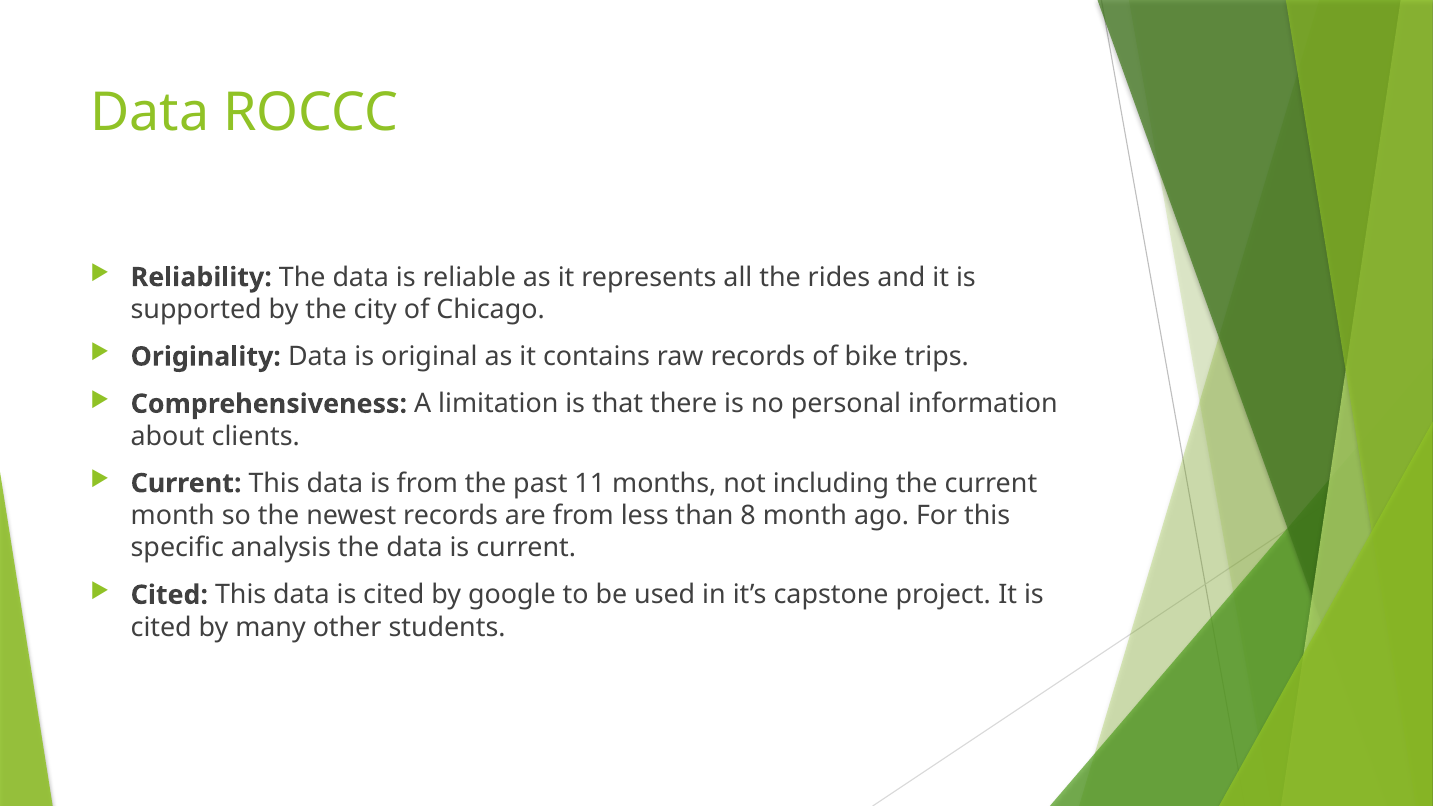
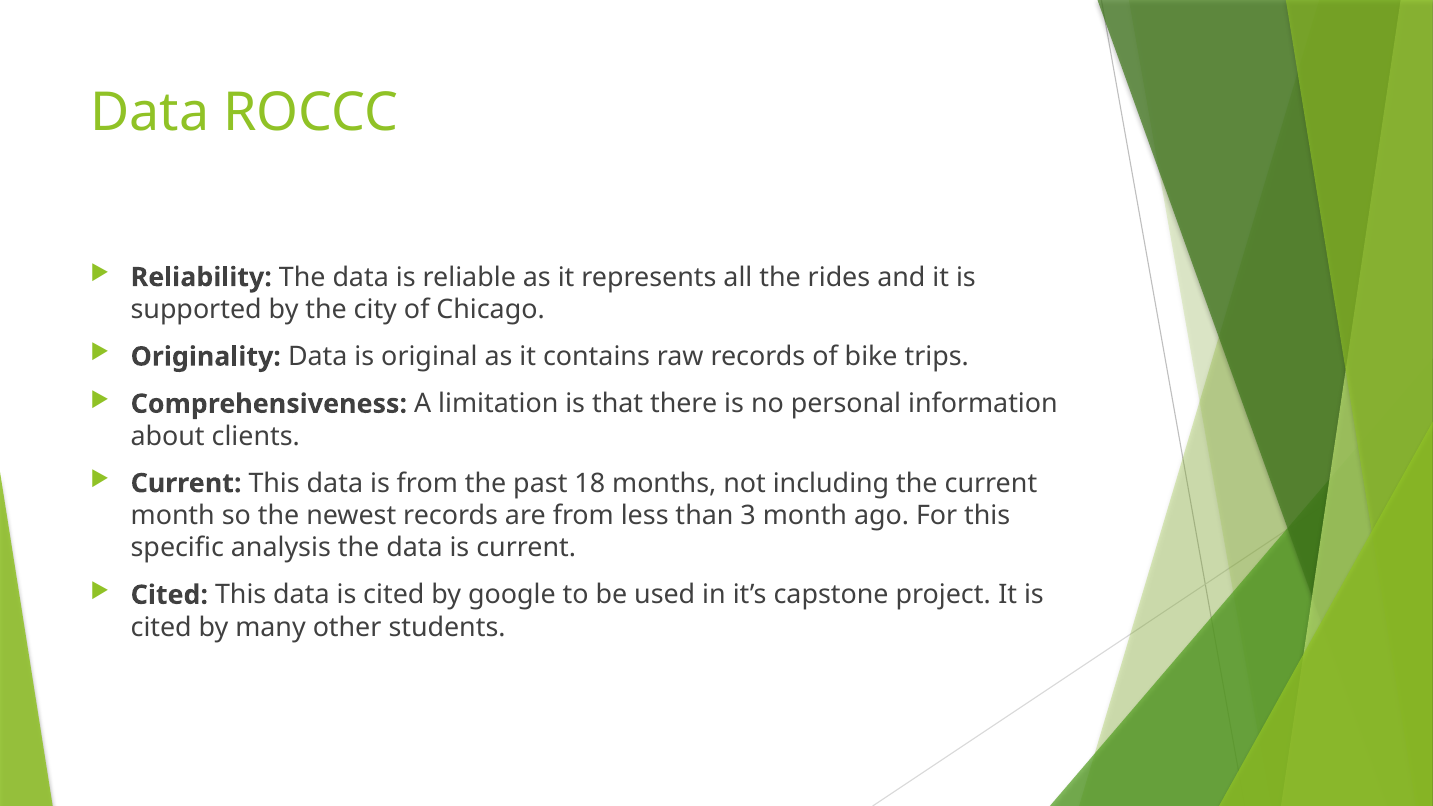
11: 11 -> 18
8: 8 -> 3
